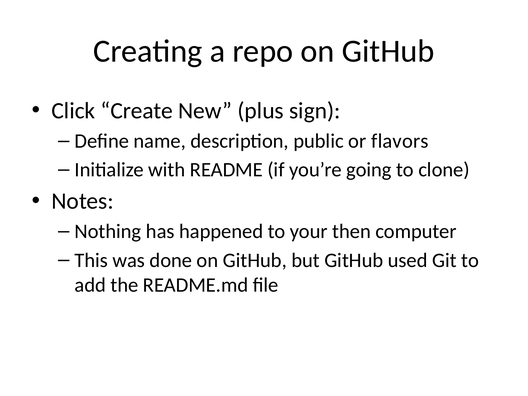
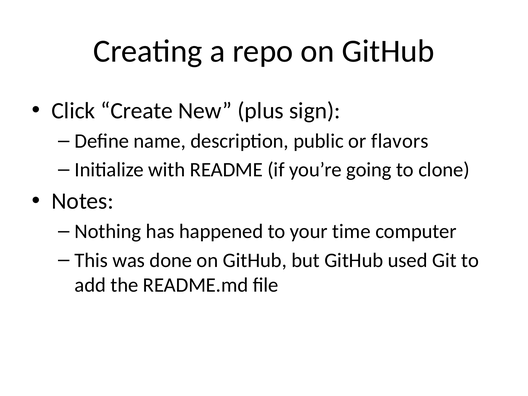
then: then -> time
